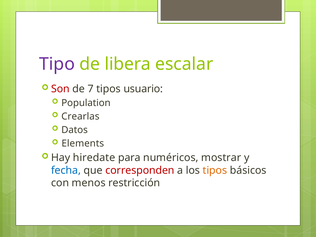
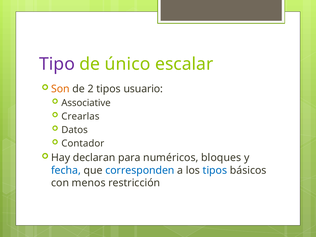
libera: libera -> único
Son colour: red -> orange
7: 7 -> 2
Population: Population -> Associative
Elements: Elements -> Contador
hiredate: hiredate -> declaran
mostrar: mostrar -> bloques
corresponden colour: red -> blue
tipos at (215, 170) colour: orange -> blue
